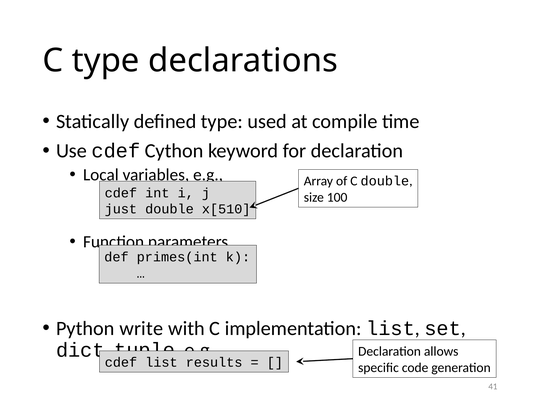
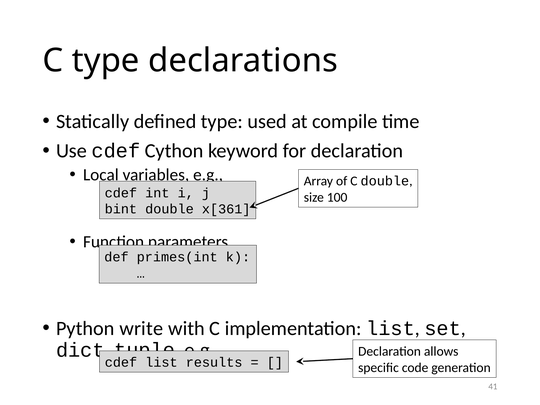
just: just -> bint
x[510: x[510 -> x[361
